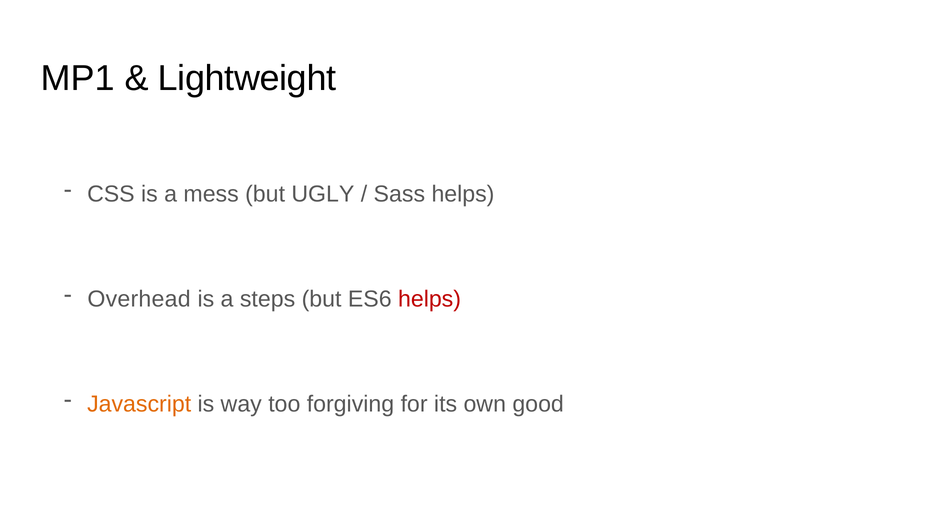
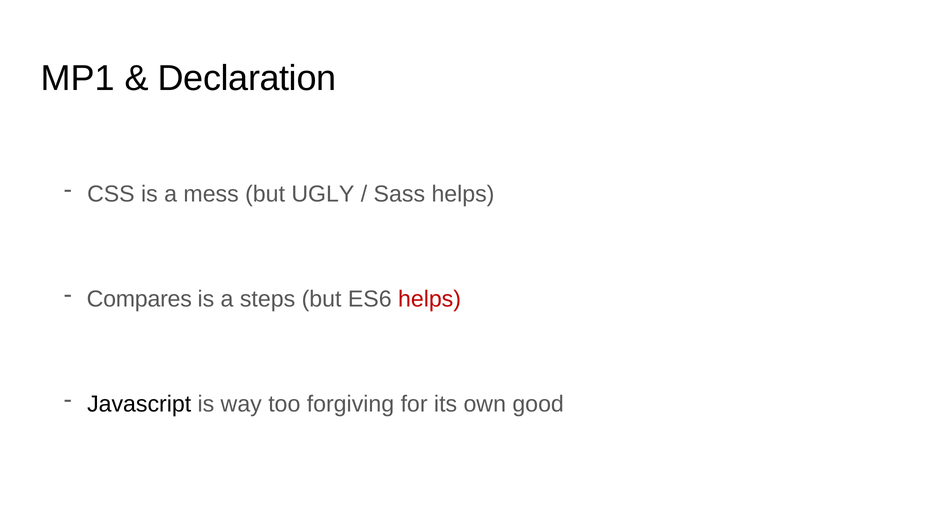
Lightweight: Lightweight -> Declaration
Overhead: Overhead -> Compares
Javascript colour: orange -> black
